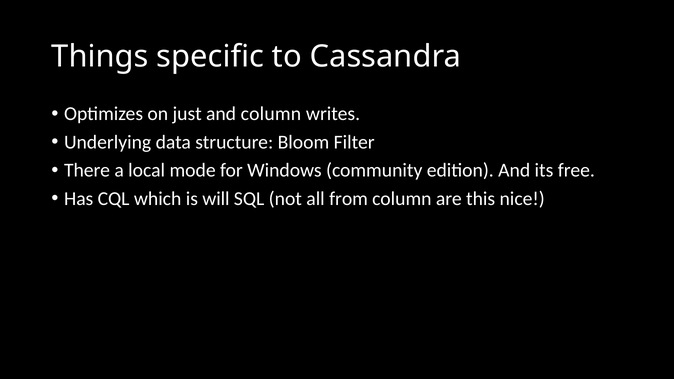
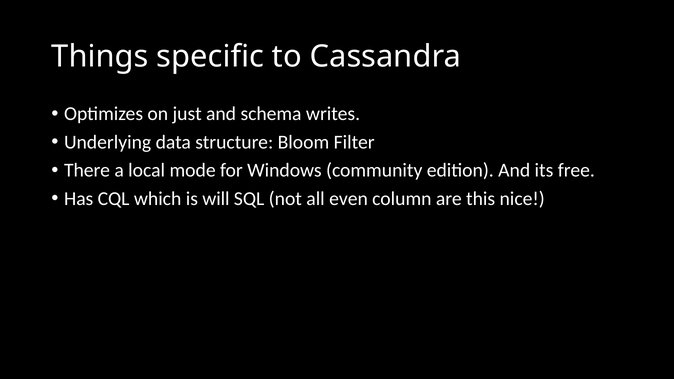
and column: column -> schema
from: from -> even
